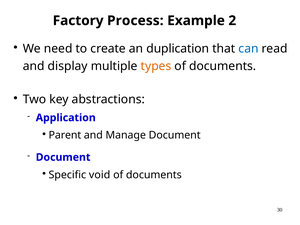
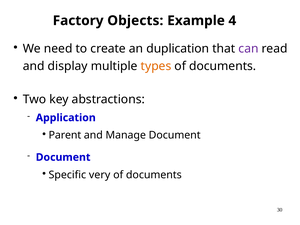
Process: Process -> Objects
2: 2 -> 4
can colour: blue -> purple
void: void -> very
